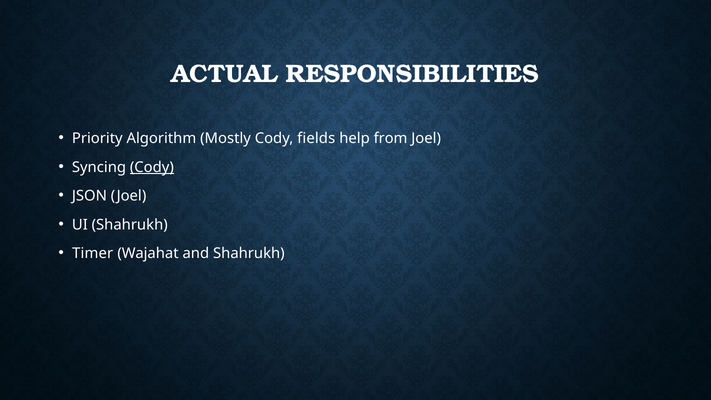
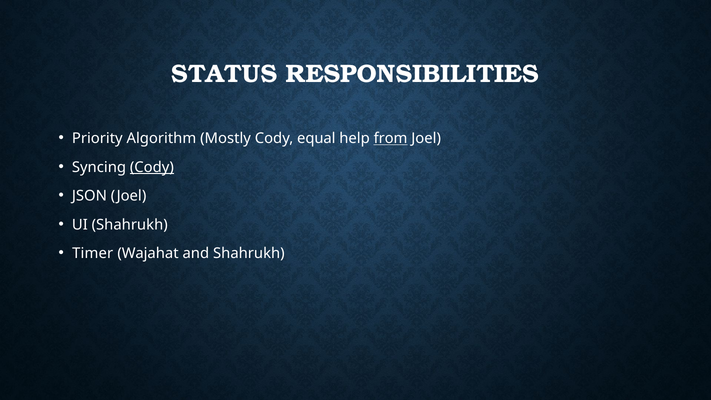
ACTUAL: ACTUAL -> STATUS
fields: fields -> equal
from underline: none -> present
